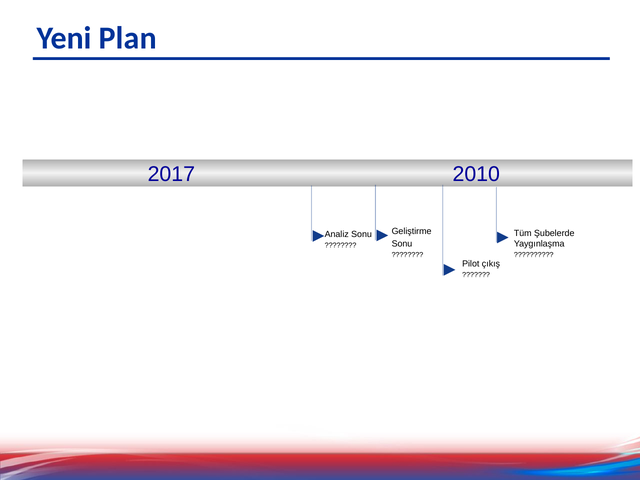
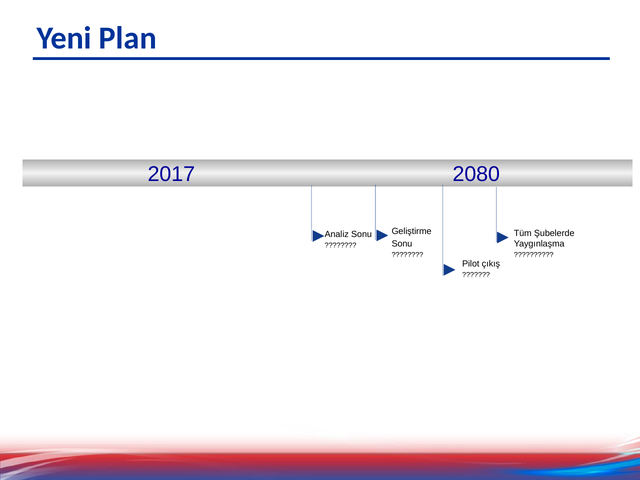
2010: 2010 -> 2080
